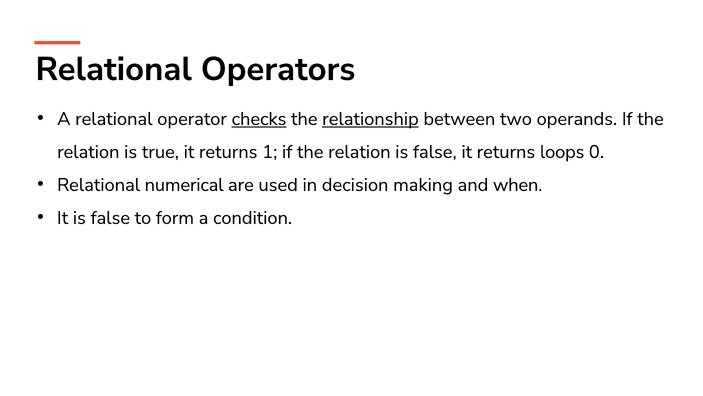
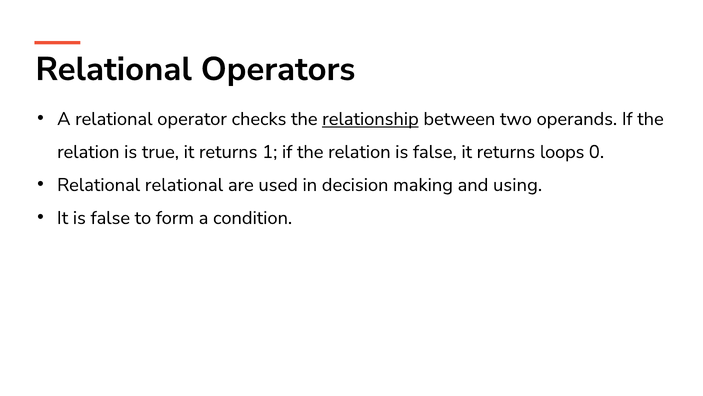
checks underline: present -> none
Relational numerical: numerical -> relational
when: when -> using
